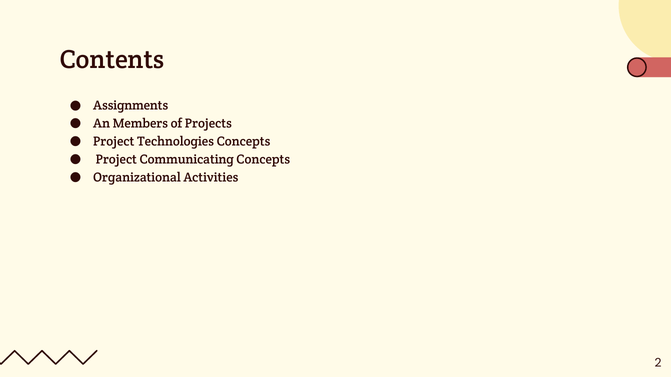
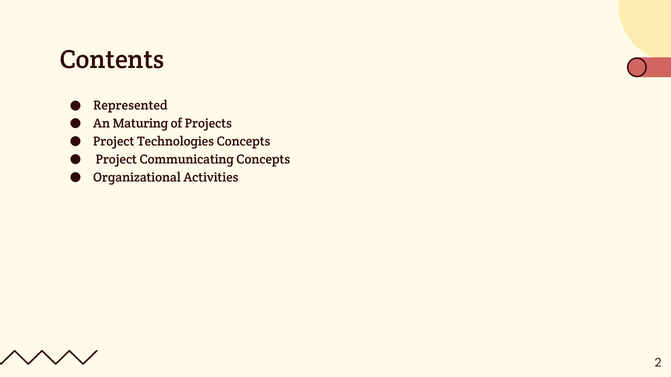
Assignments: Assignments -> Represented
Members: Members -> Maturing
